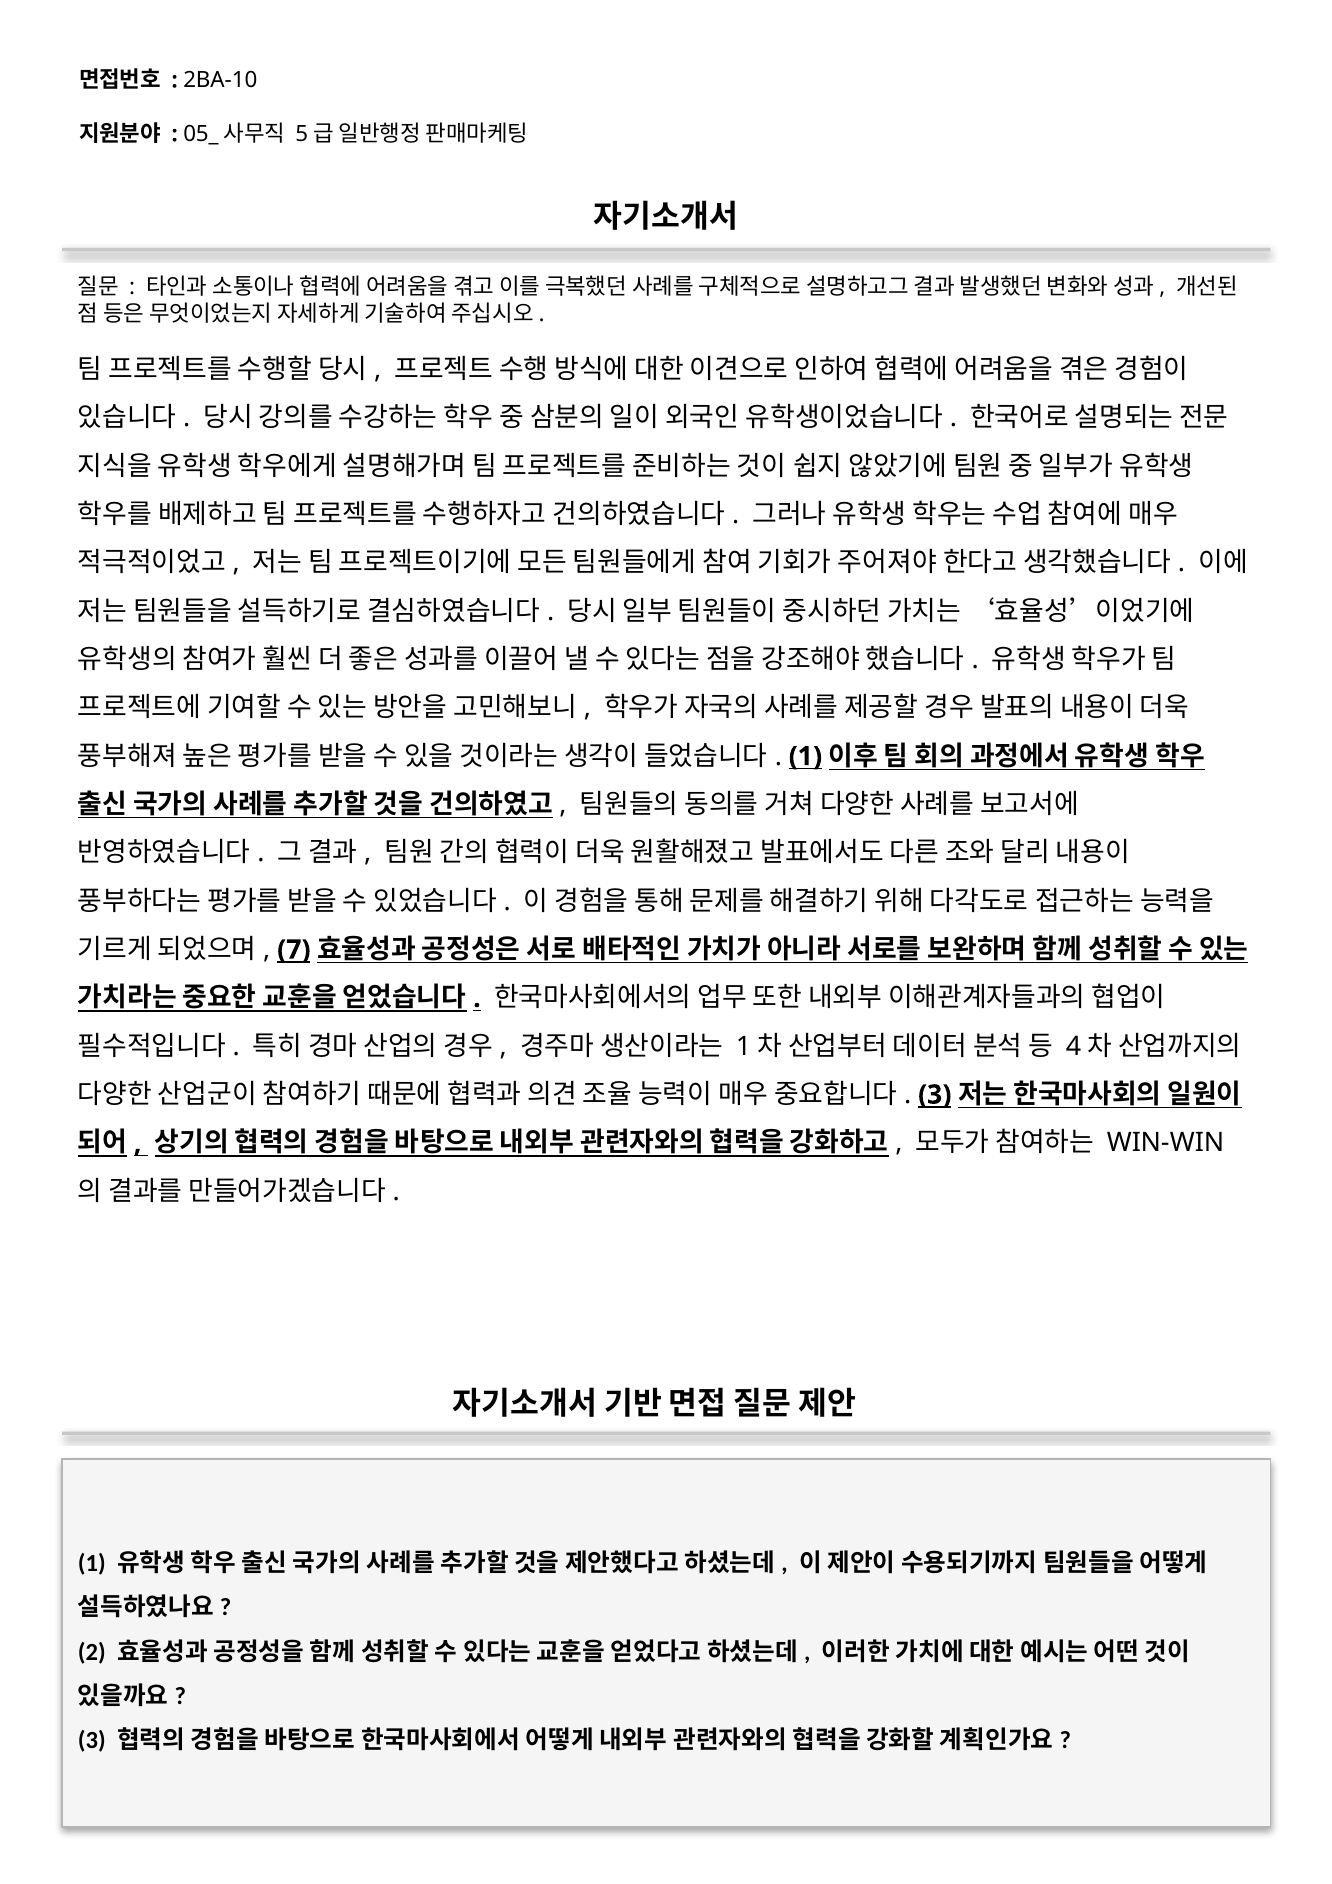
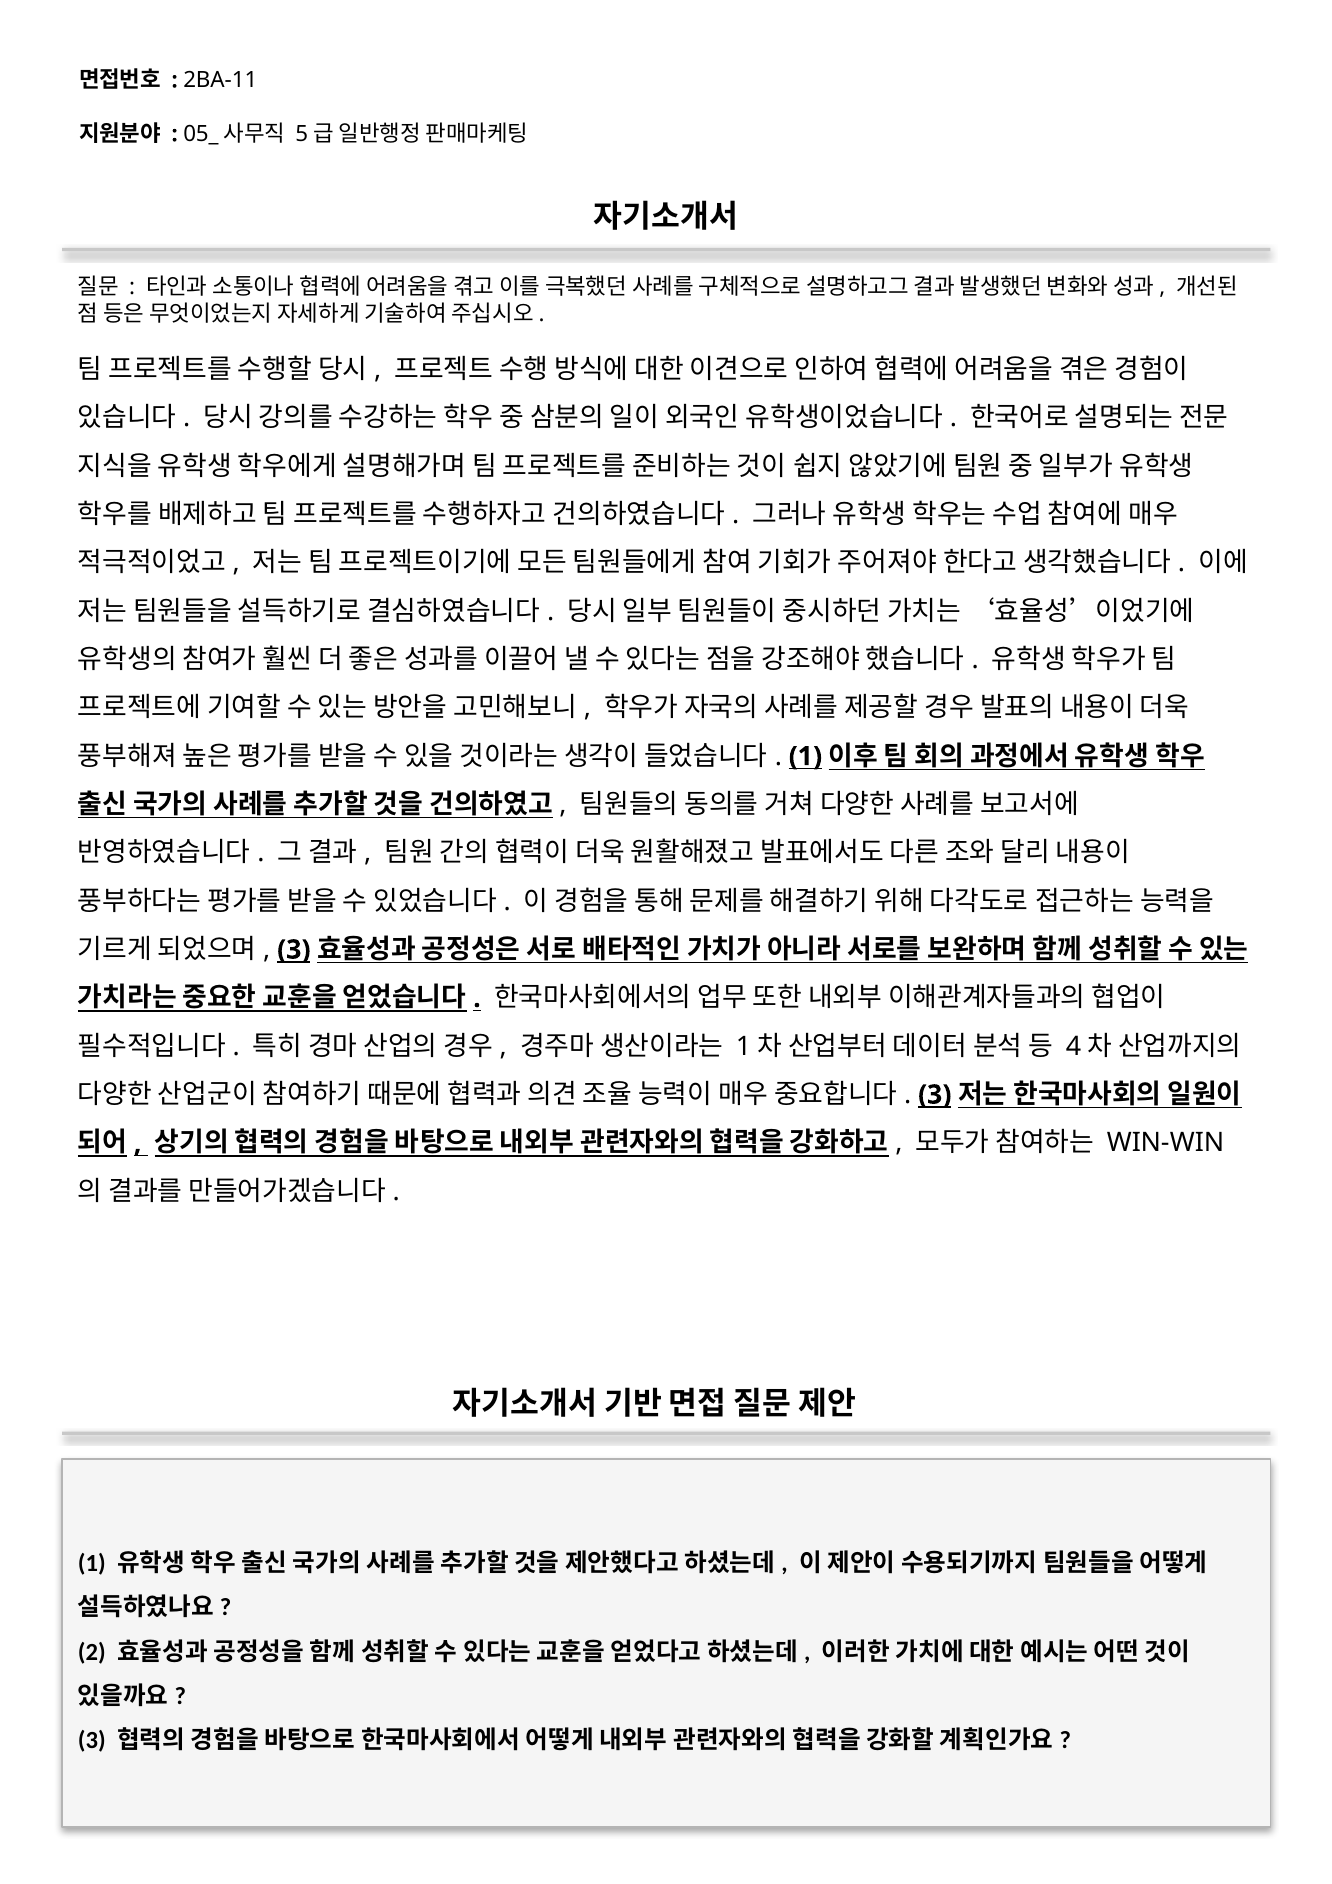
2BA-10: 2BA-10 -> 2BA-11
7 at (294, 950): 7 -> 3
